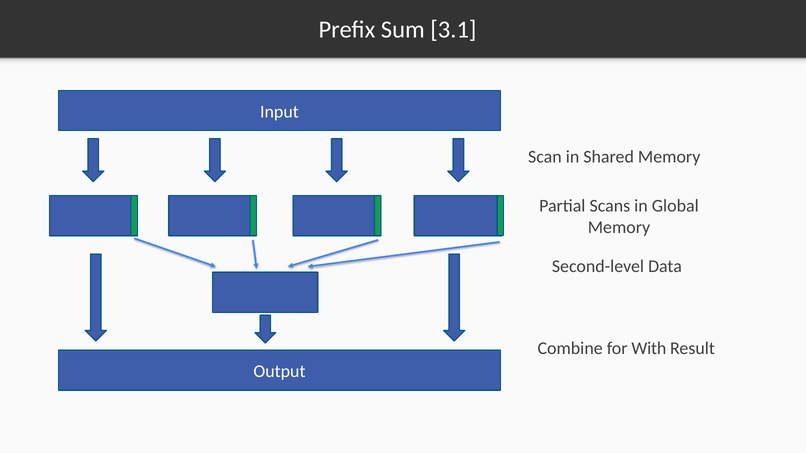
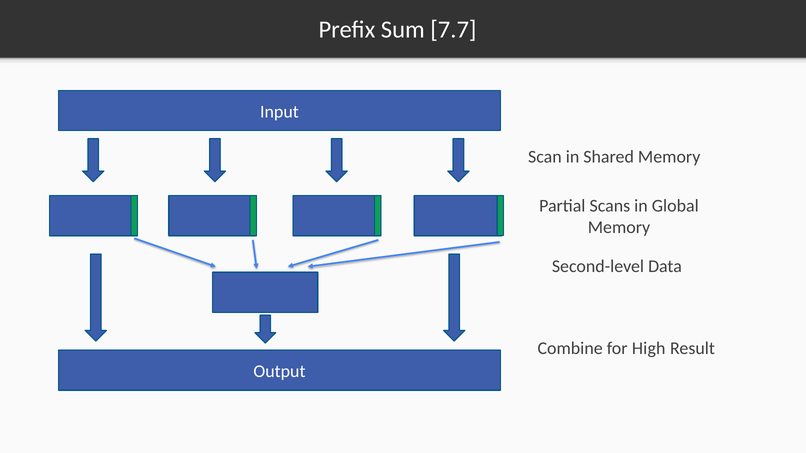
3.1: 3.1 -> 7.7
With: With -> High
